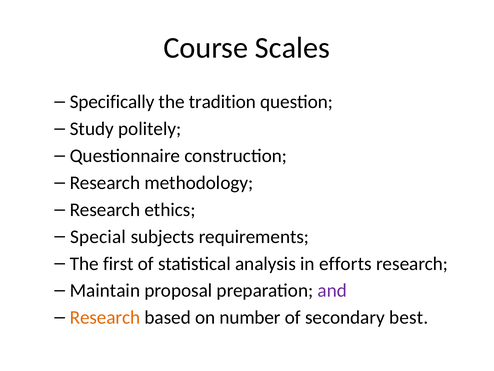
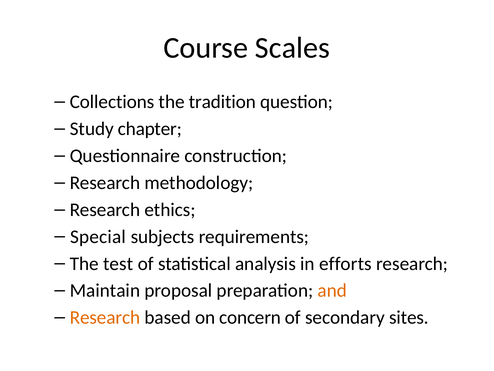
Specifically: Specifically -> Collections
politely: politely -> chapter
first: first -> test
and colour: purple -> orange
number: number -> concern
best: best -> sites
